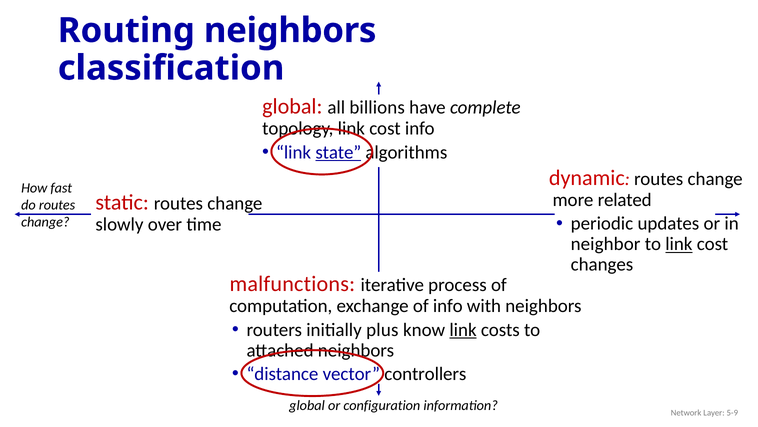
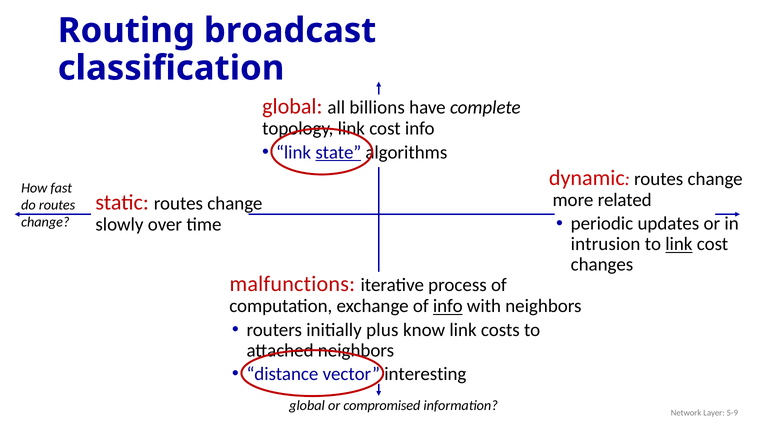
Routing neighbors: neighbors -> broadcast
neighbor: neighbor -> intrusion
info at (448, 306) underline: none -> present
link at (463, 329) underline: present -> none
controllers: controllers -> interesting
configuration: configuration -> compromised
